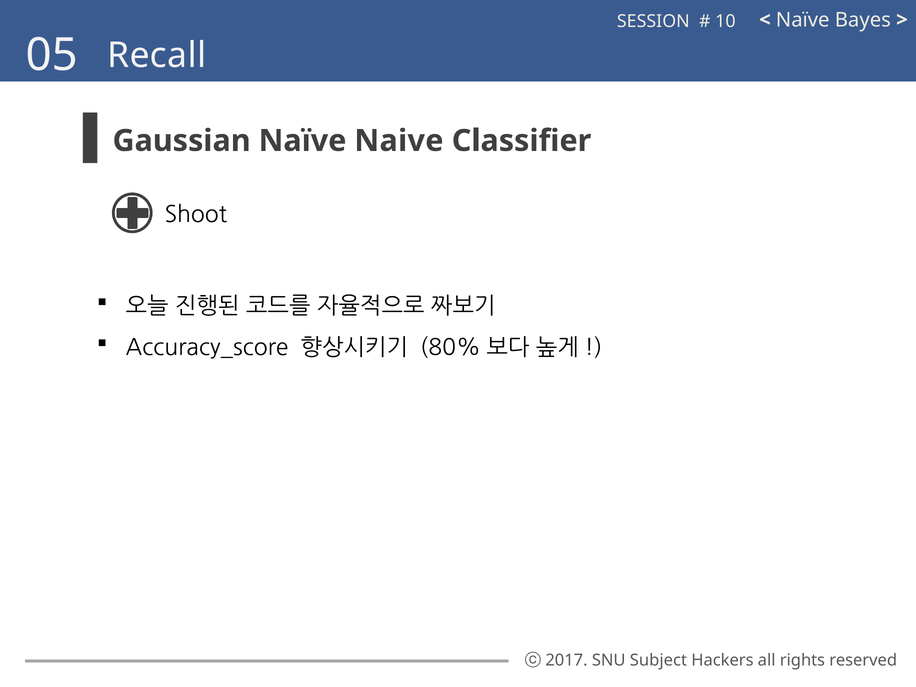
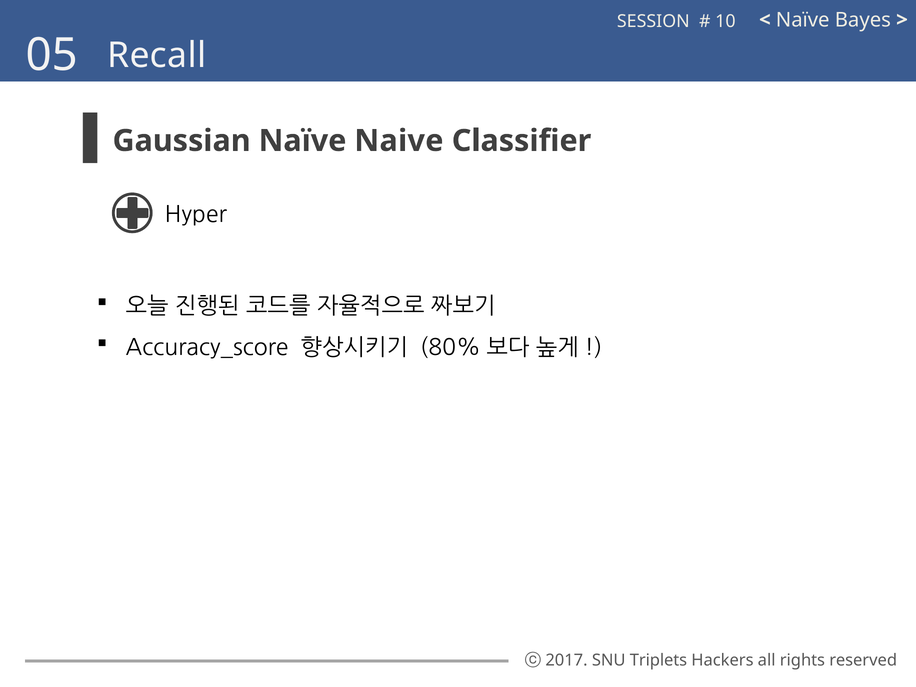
Shoot: Shoot -> Hyper
Subject: Subject -> Triplets
